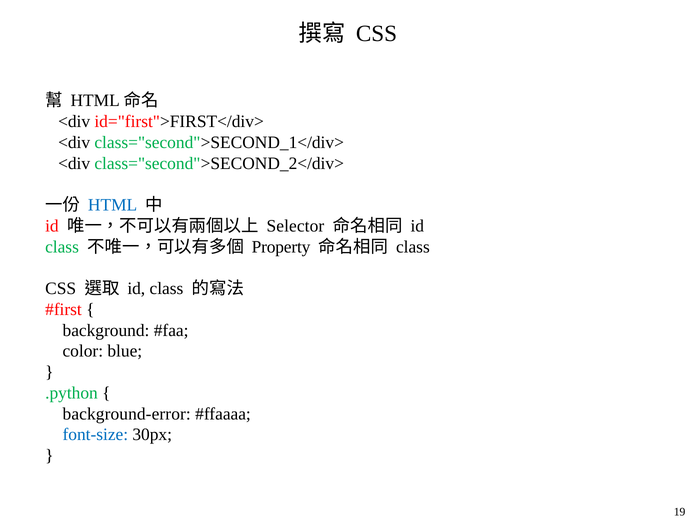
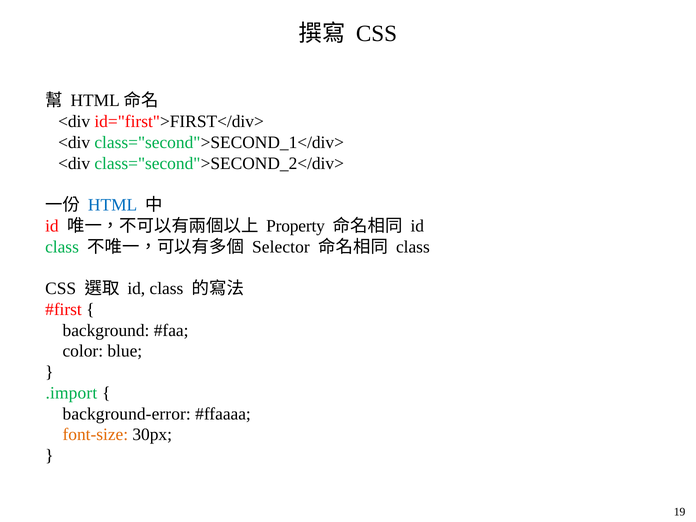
Selector: Selector -> Property
Property: Property -> Selector
.python: .python -> .import
font-size colour: blue -> orange
